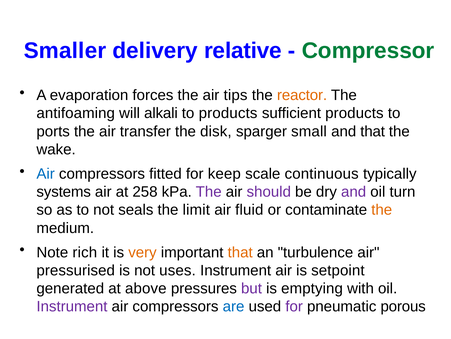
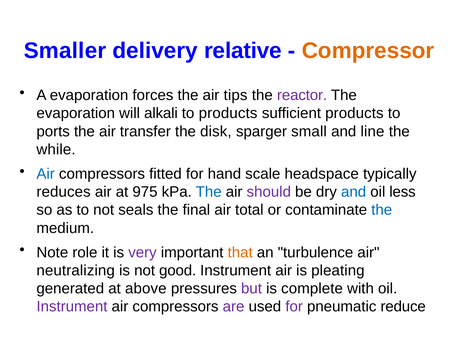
Compressor colour: green -> orange
reactor colour: orange -> purple
antifoaming at (76, 113): antifoaming -> evaporation
and that: that -> line
wake: wake -> while
keep: keep -> hand
continuous: continuous -> headspace
systems: systems -> reduces
258: 258 -> 975
The at (209, 191) colour: purple -> blue
and at (354, 191) colour: purple -> blue
turn: turn -> less
limit: limit -> final
fluid: fluid -> total
the at (382, 210) colour: orange -> blue
rich: rich -> role
very colour: orange -> purple
pressurised: pressurised -> neutralizing
uses: uses -> good
setpoint: setpoint -> pleating
emptying: emptying -> complete
are colour: blue -> purple
porous: porous -> reduce
